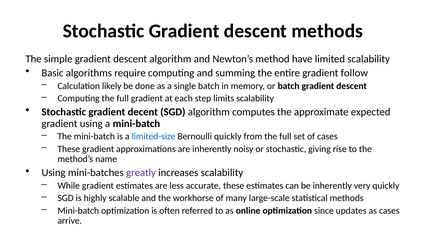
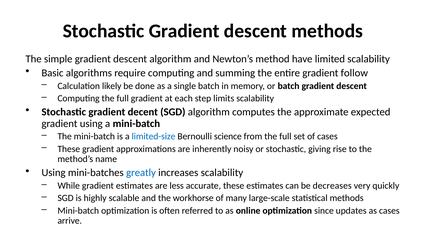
Bernoulli quickly: quickly -> science
greatly colour: purple -> blue
be inherently: inherently -> decreases
